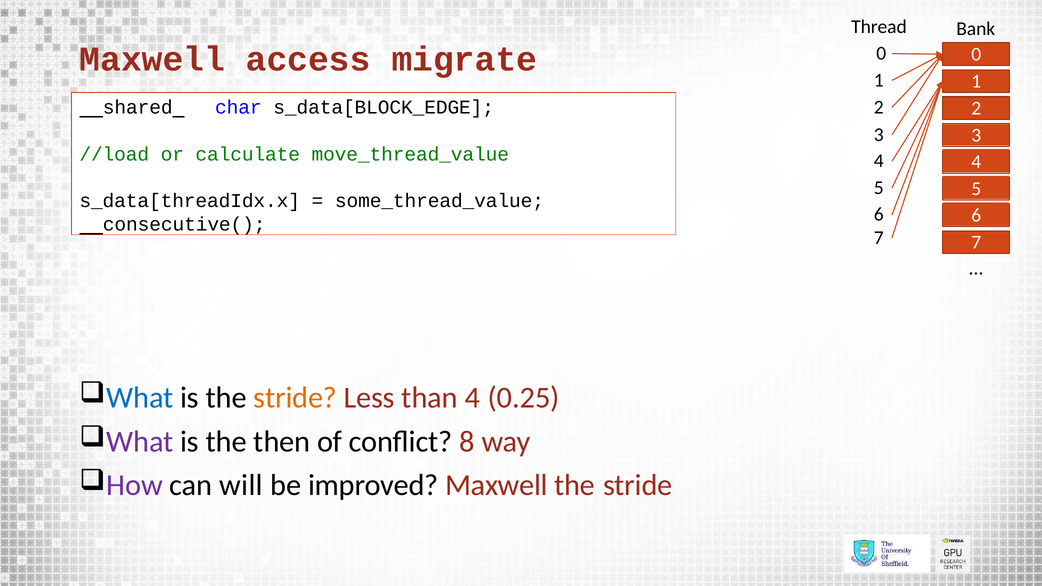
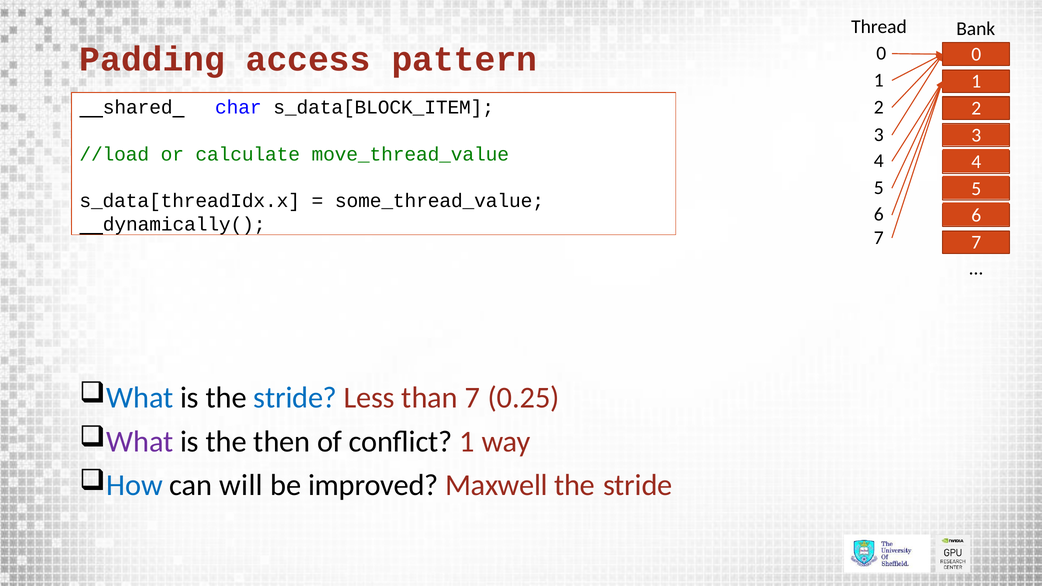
Maxwell at (152, 59): Maxwell -> Padding
migrate: migrate -> pattern
s_data[BLOCK_EDGE: s_data[BLOCK_EDGE -> s_data[BLOCK_ITEM
consecutive(: consecutive( -> dynamically(
stride at (295, 398) colour: orange -> blue
than 4: 4 -> 7
conflict 8: 8 -> 1
How colour: purple -> blue
